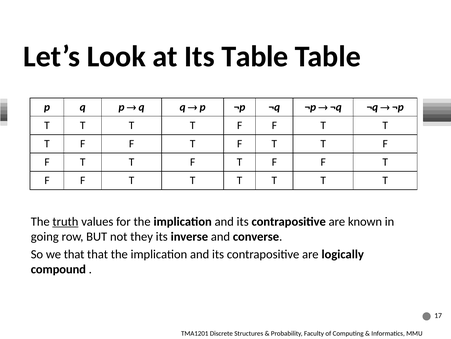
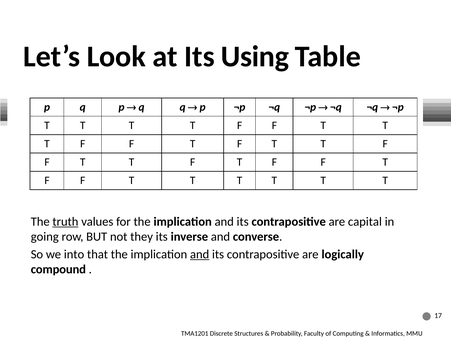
Its Table: Table -> Using
known: known -> capital
we that: that -> into
and at (200, 254) underline: none -> present
